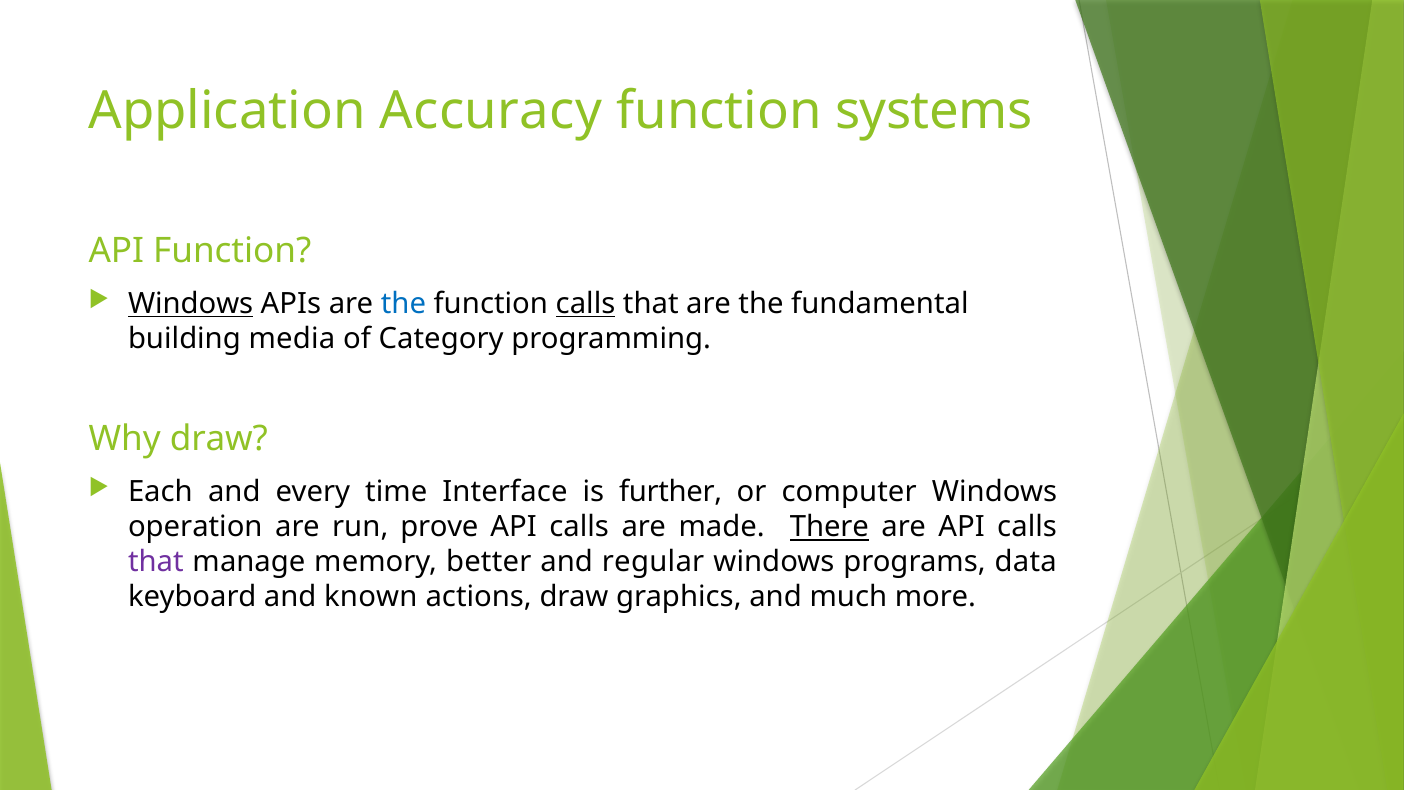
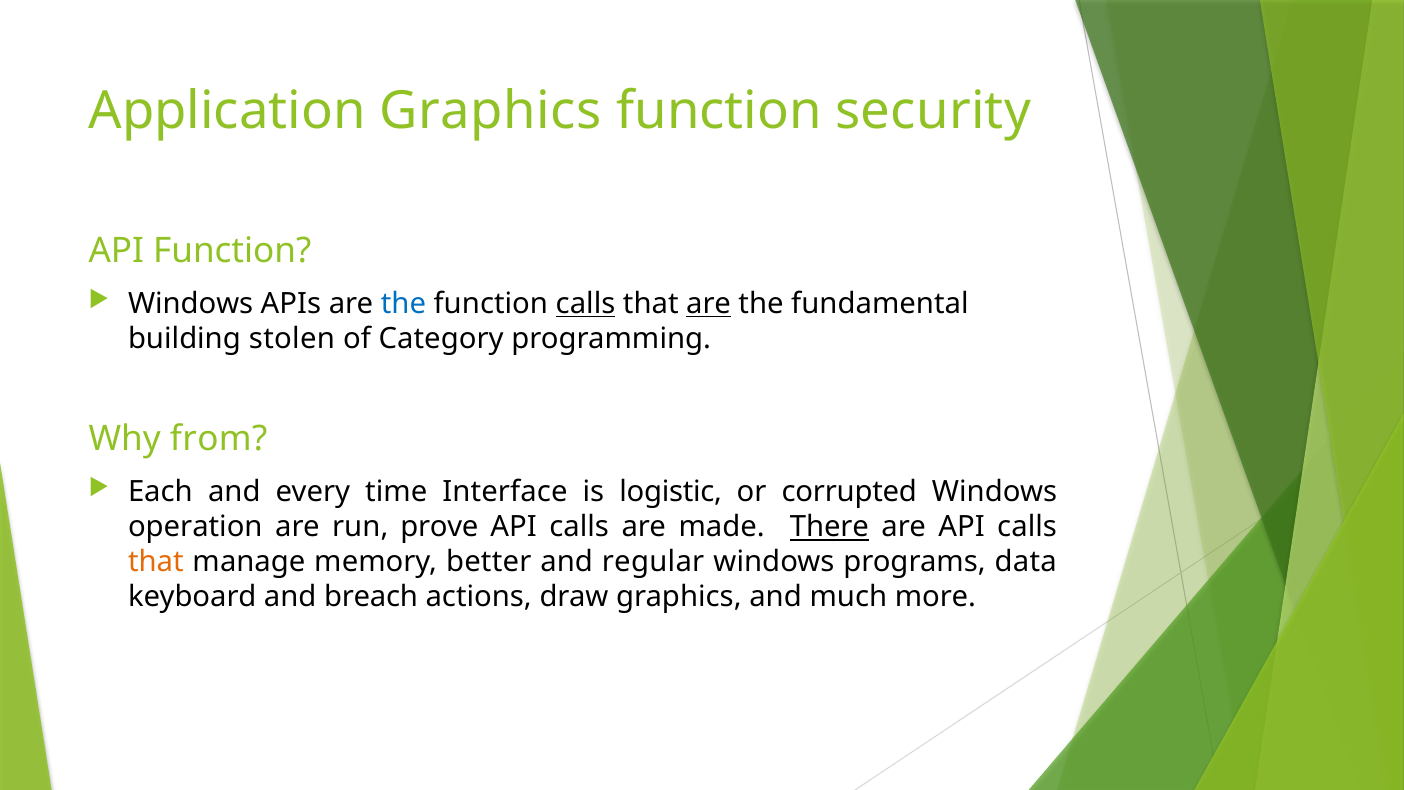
Application Accuracy: Accuracy -> Graphics
systems: systems -> security
Windows at (191, 304) underline: present -> none
are at (709, 304) underline: none -> present
media: media -> stolen
Why draw: draw -> from
further: further -> logistic
computer: computer -> corrupted
that at (156, 562) colour: purple -> orange
known: known -> breach
